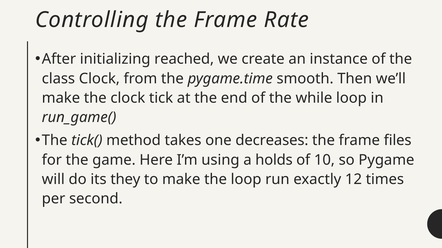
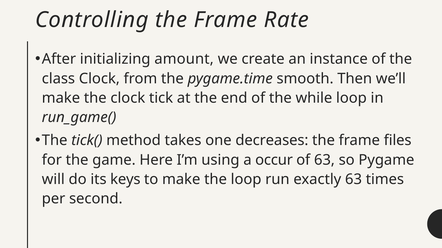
reached: reached -> amount
holds: holds -> occur
of 10: 10 -> 63
they: they -> keys
exactly 12: 12 -> 63
